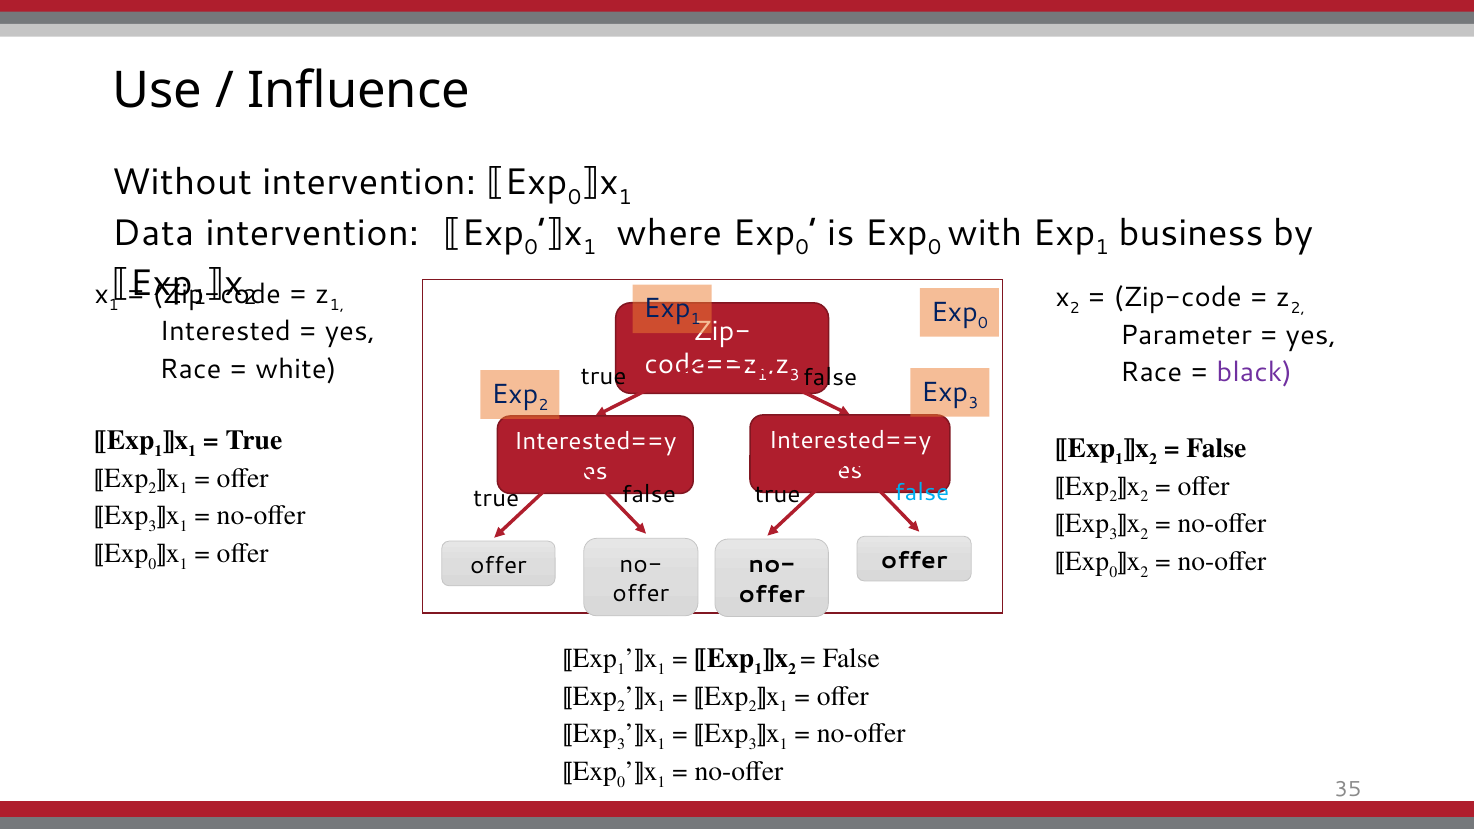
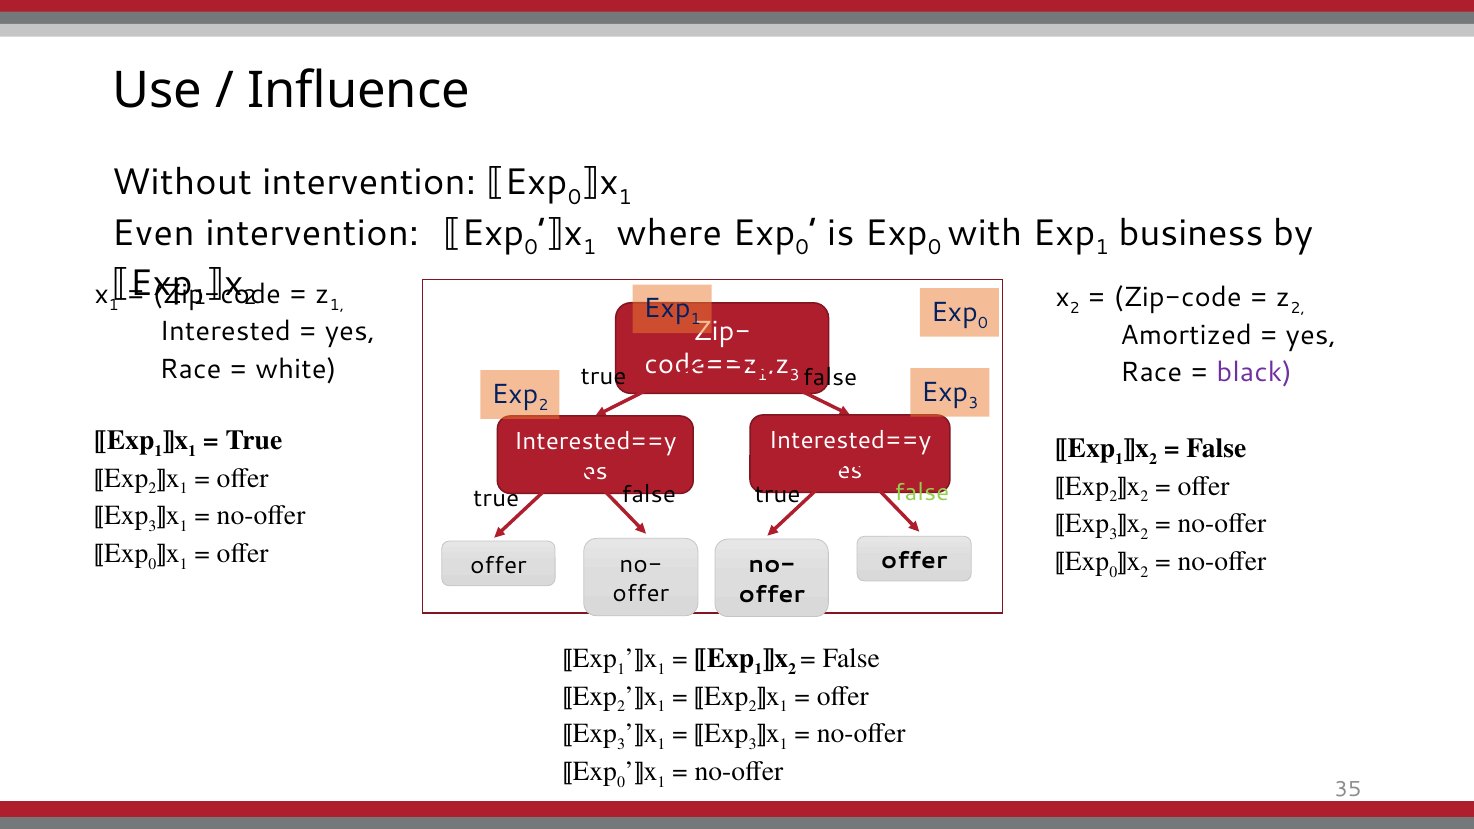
Data: Data -> Even
Parameter: Parameter -> Amortized
false at (922, 493) colour: light blue -> light green
